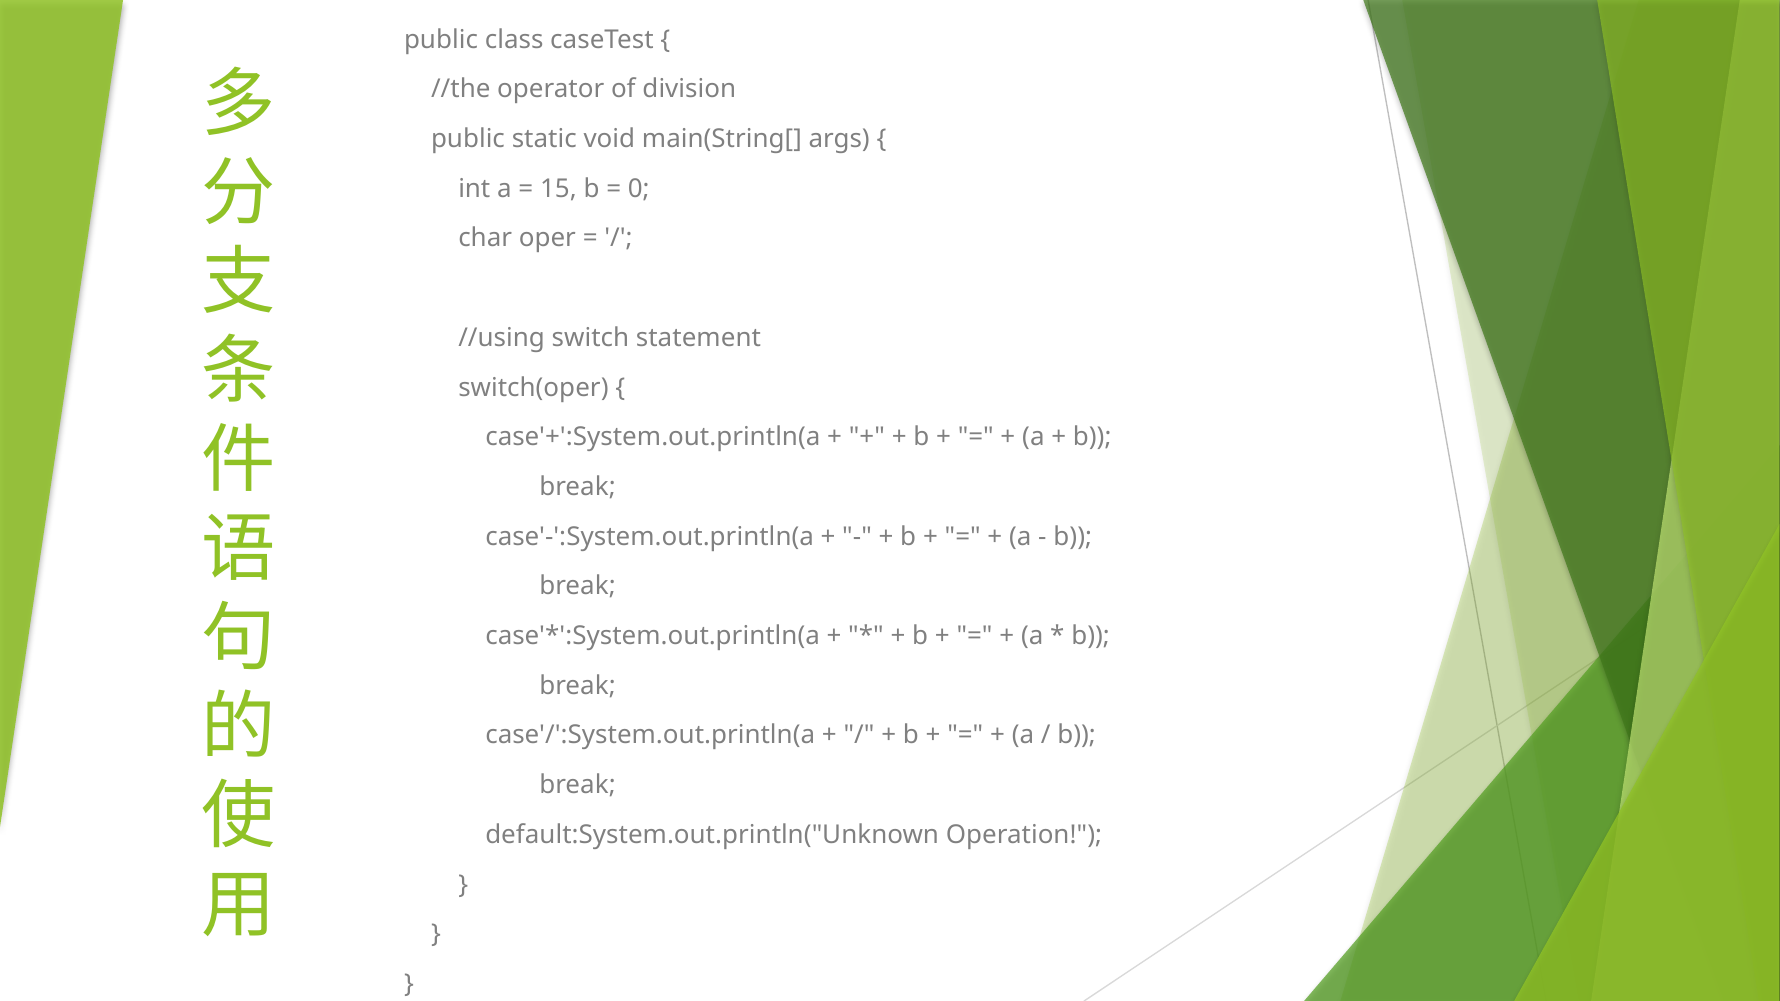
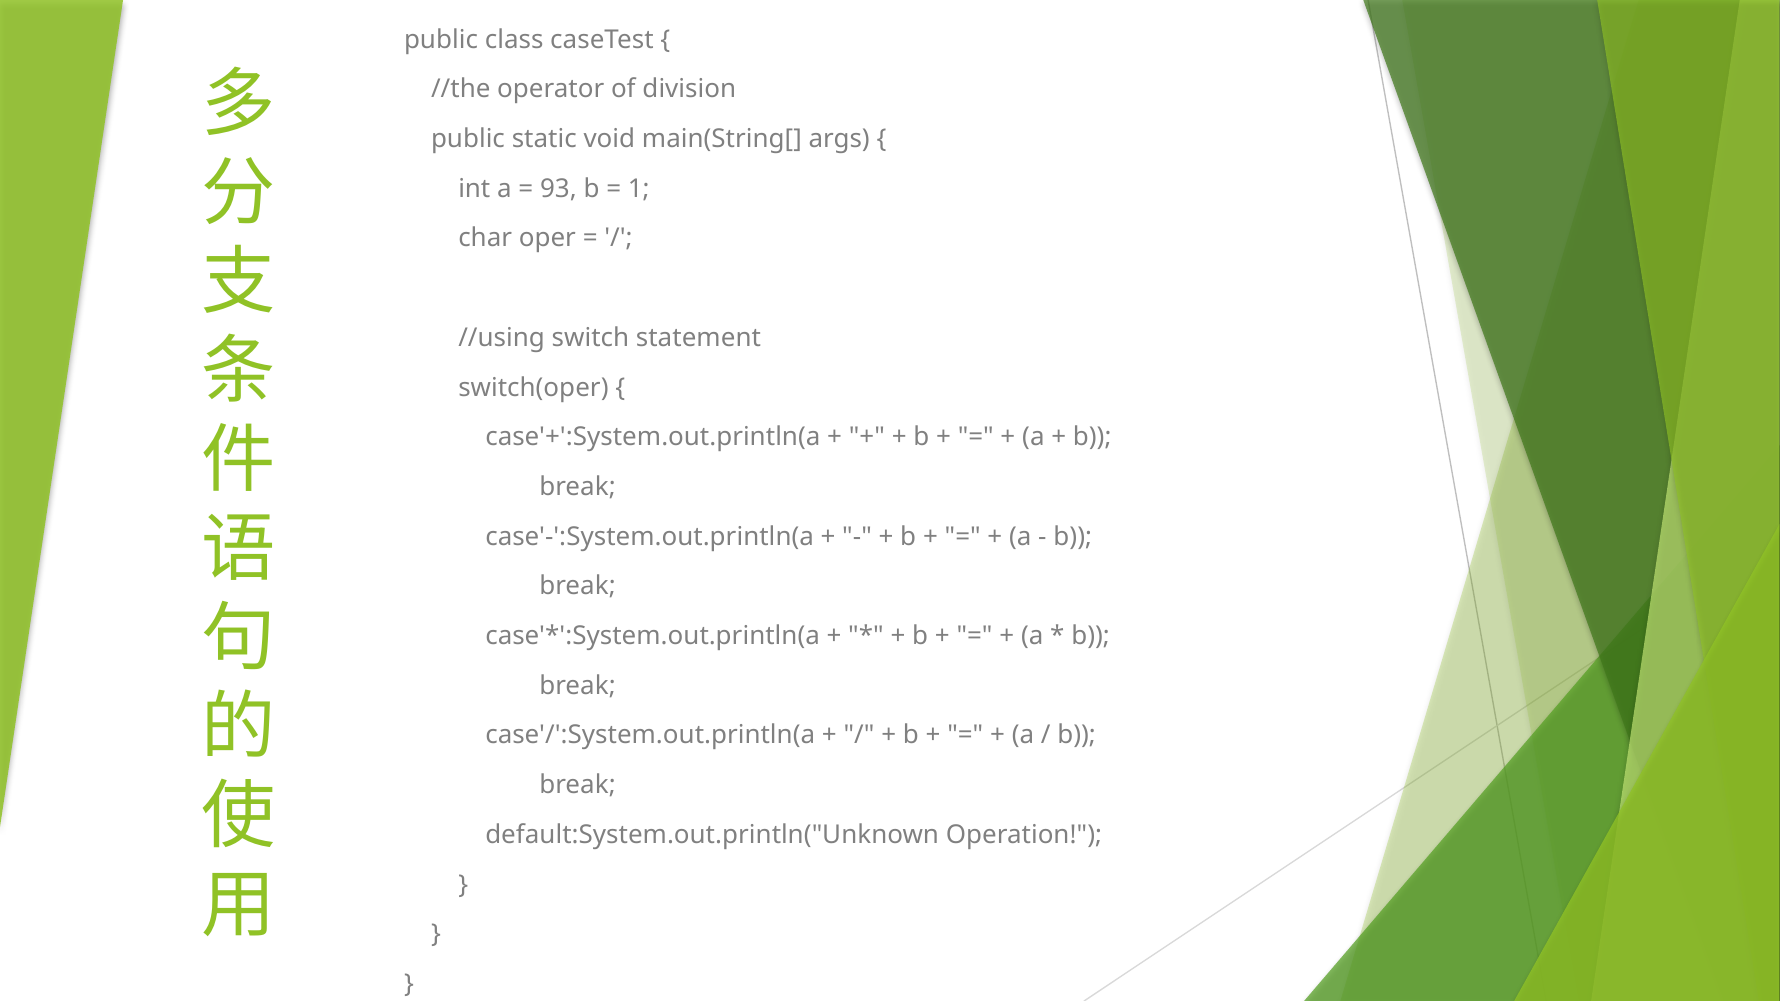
15: 15 -> 93
0: 0 -> 1
